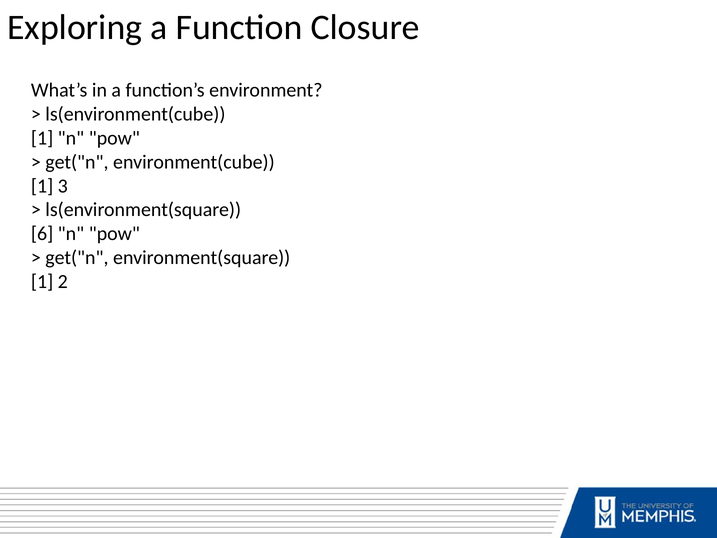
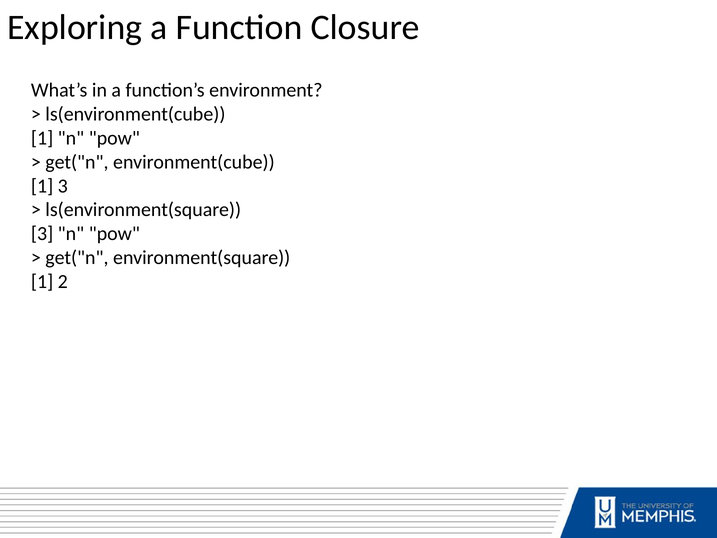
6 at (42, 234): 6 -> 3
